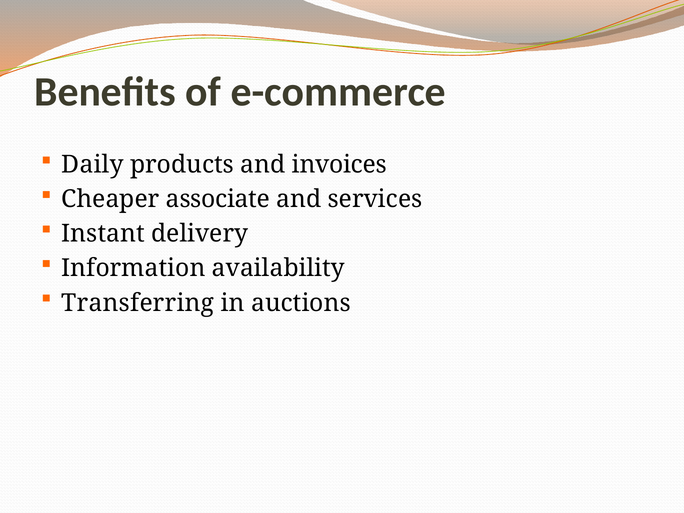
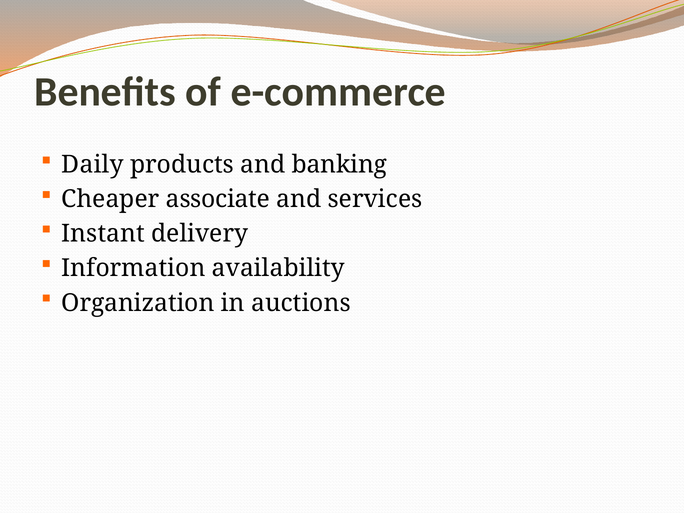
invoices: invoices -> banking
Transferring: Transferring -> Organization
